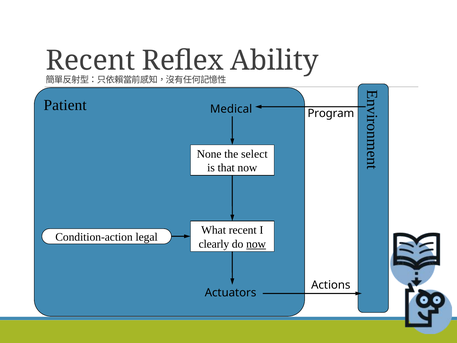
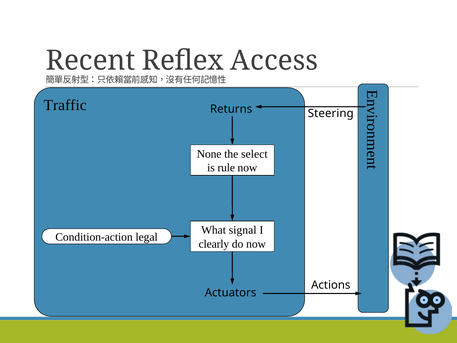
Ability: Ability -> Access
Patient: Patient -> Traffic
Medical: Medical -> Returns
Program: Program -> Steering
that: that -> rule
What recent: recent -> signal
now at (256, 244) underline: present -> none
